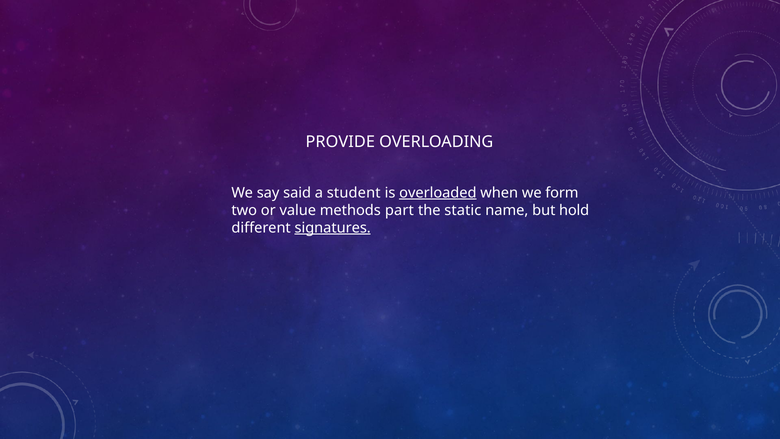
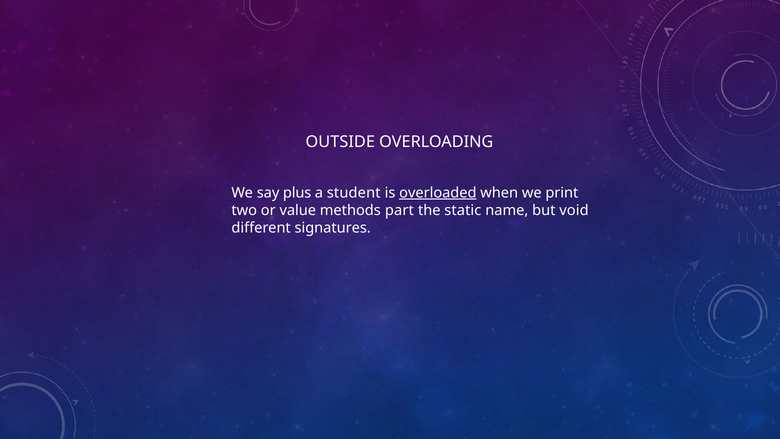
PROVIDE: PROVIDE -> OUTSIDE
said: said -> plus
form: form -> print
hold: hold -> void
signatures underline: present -> none
